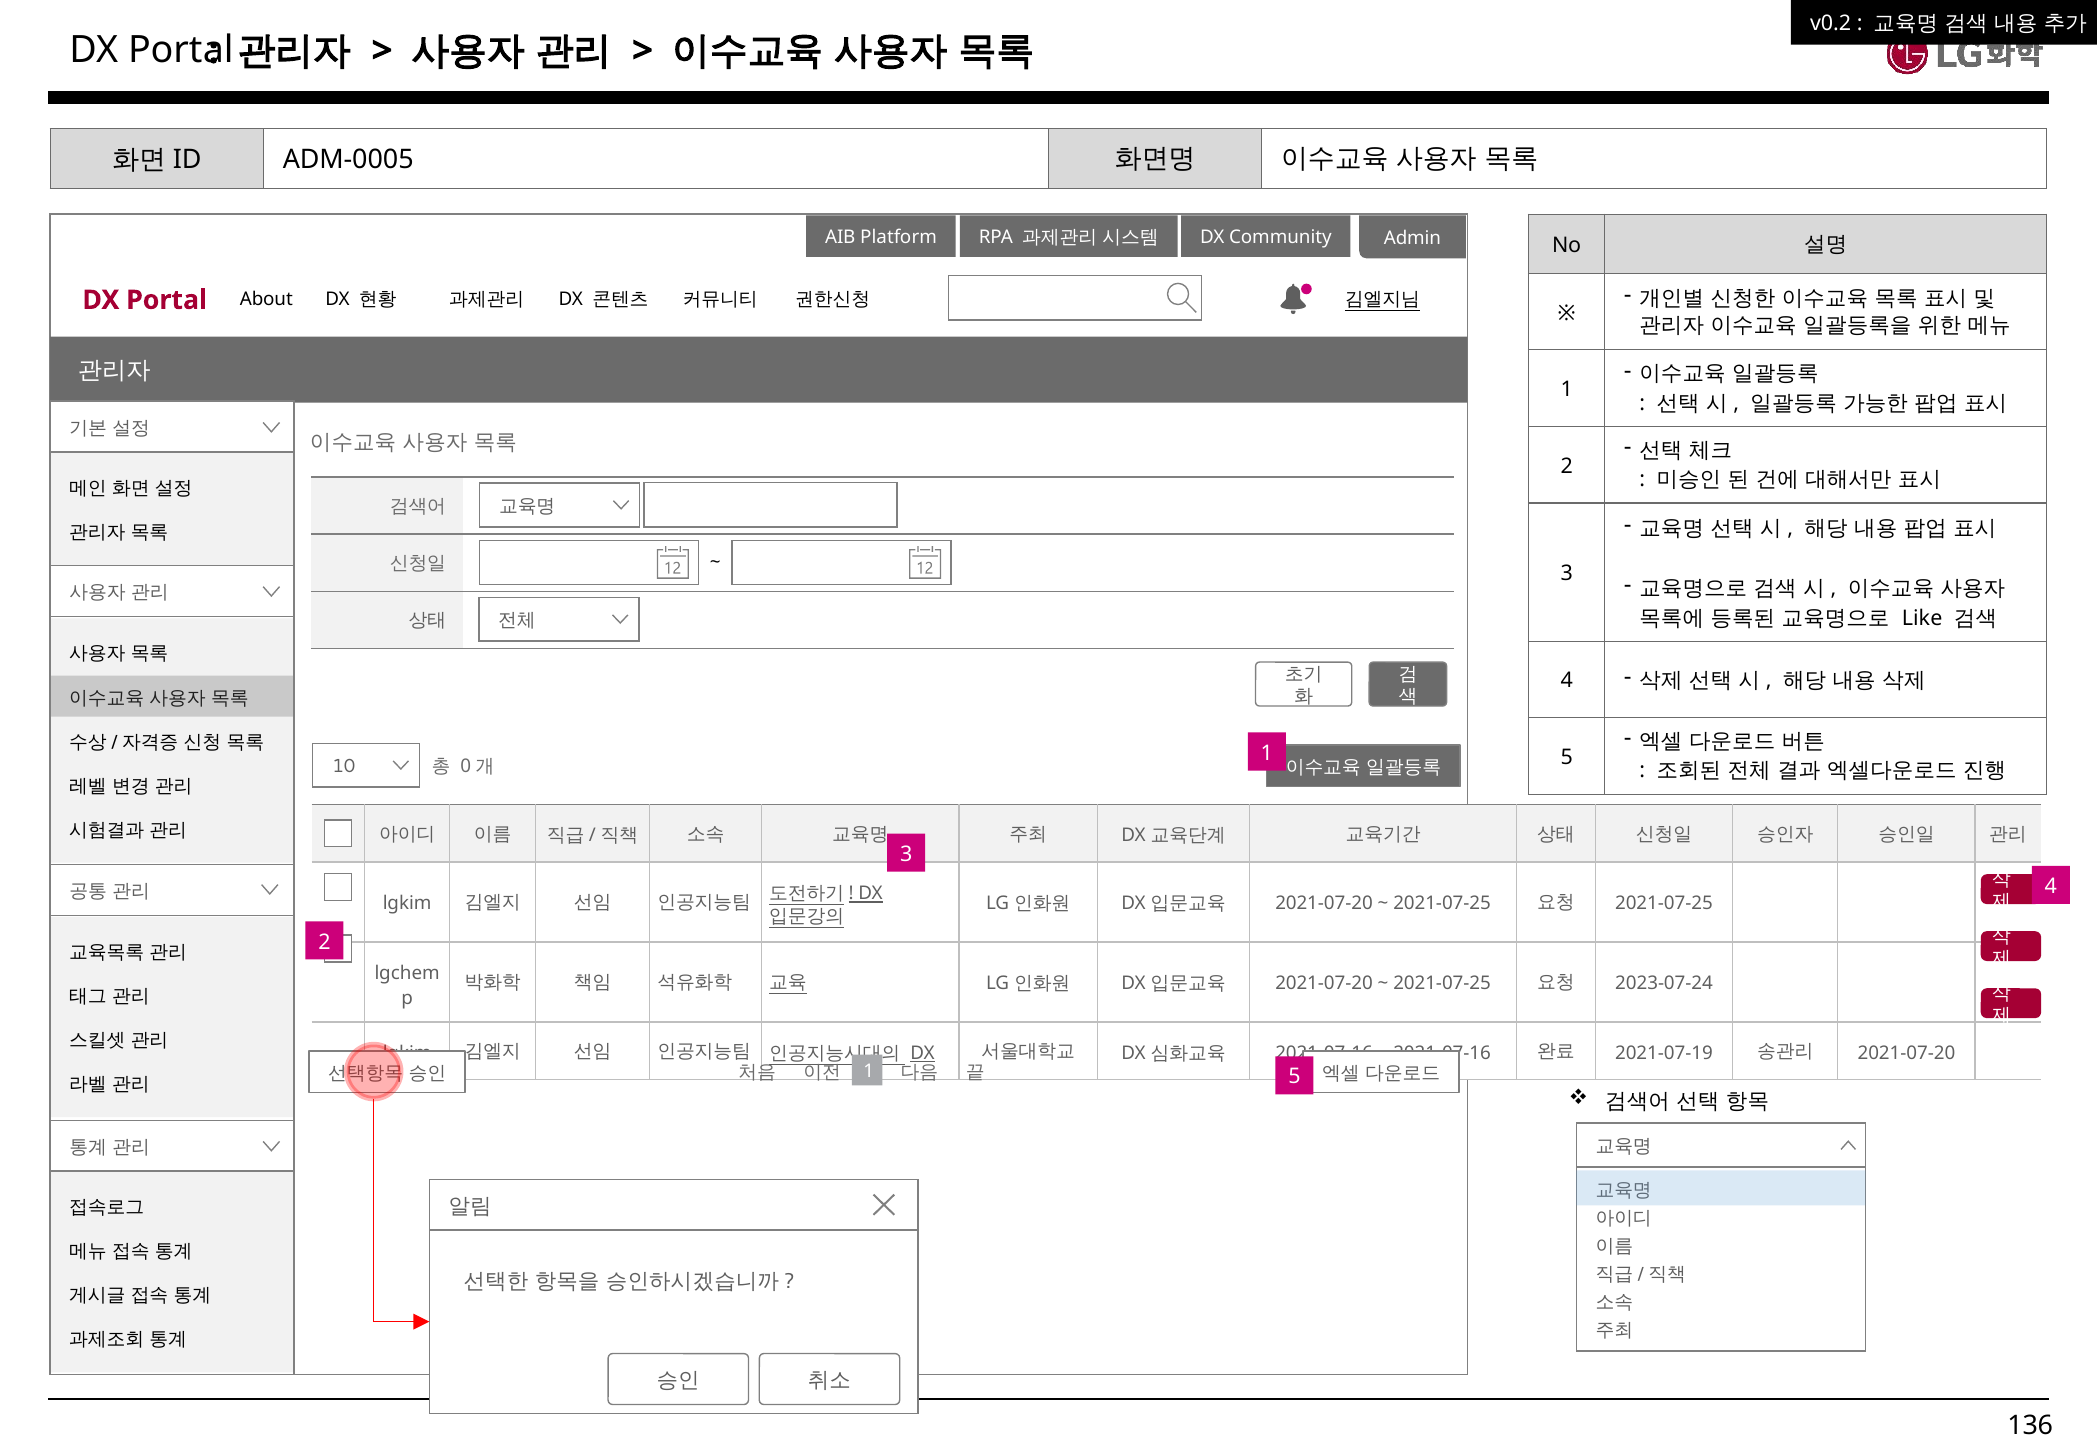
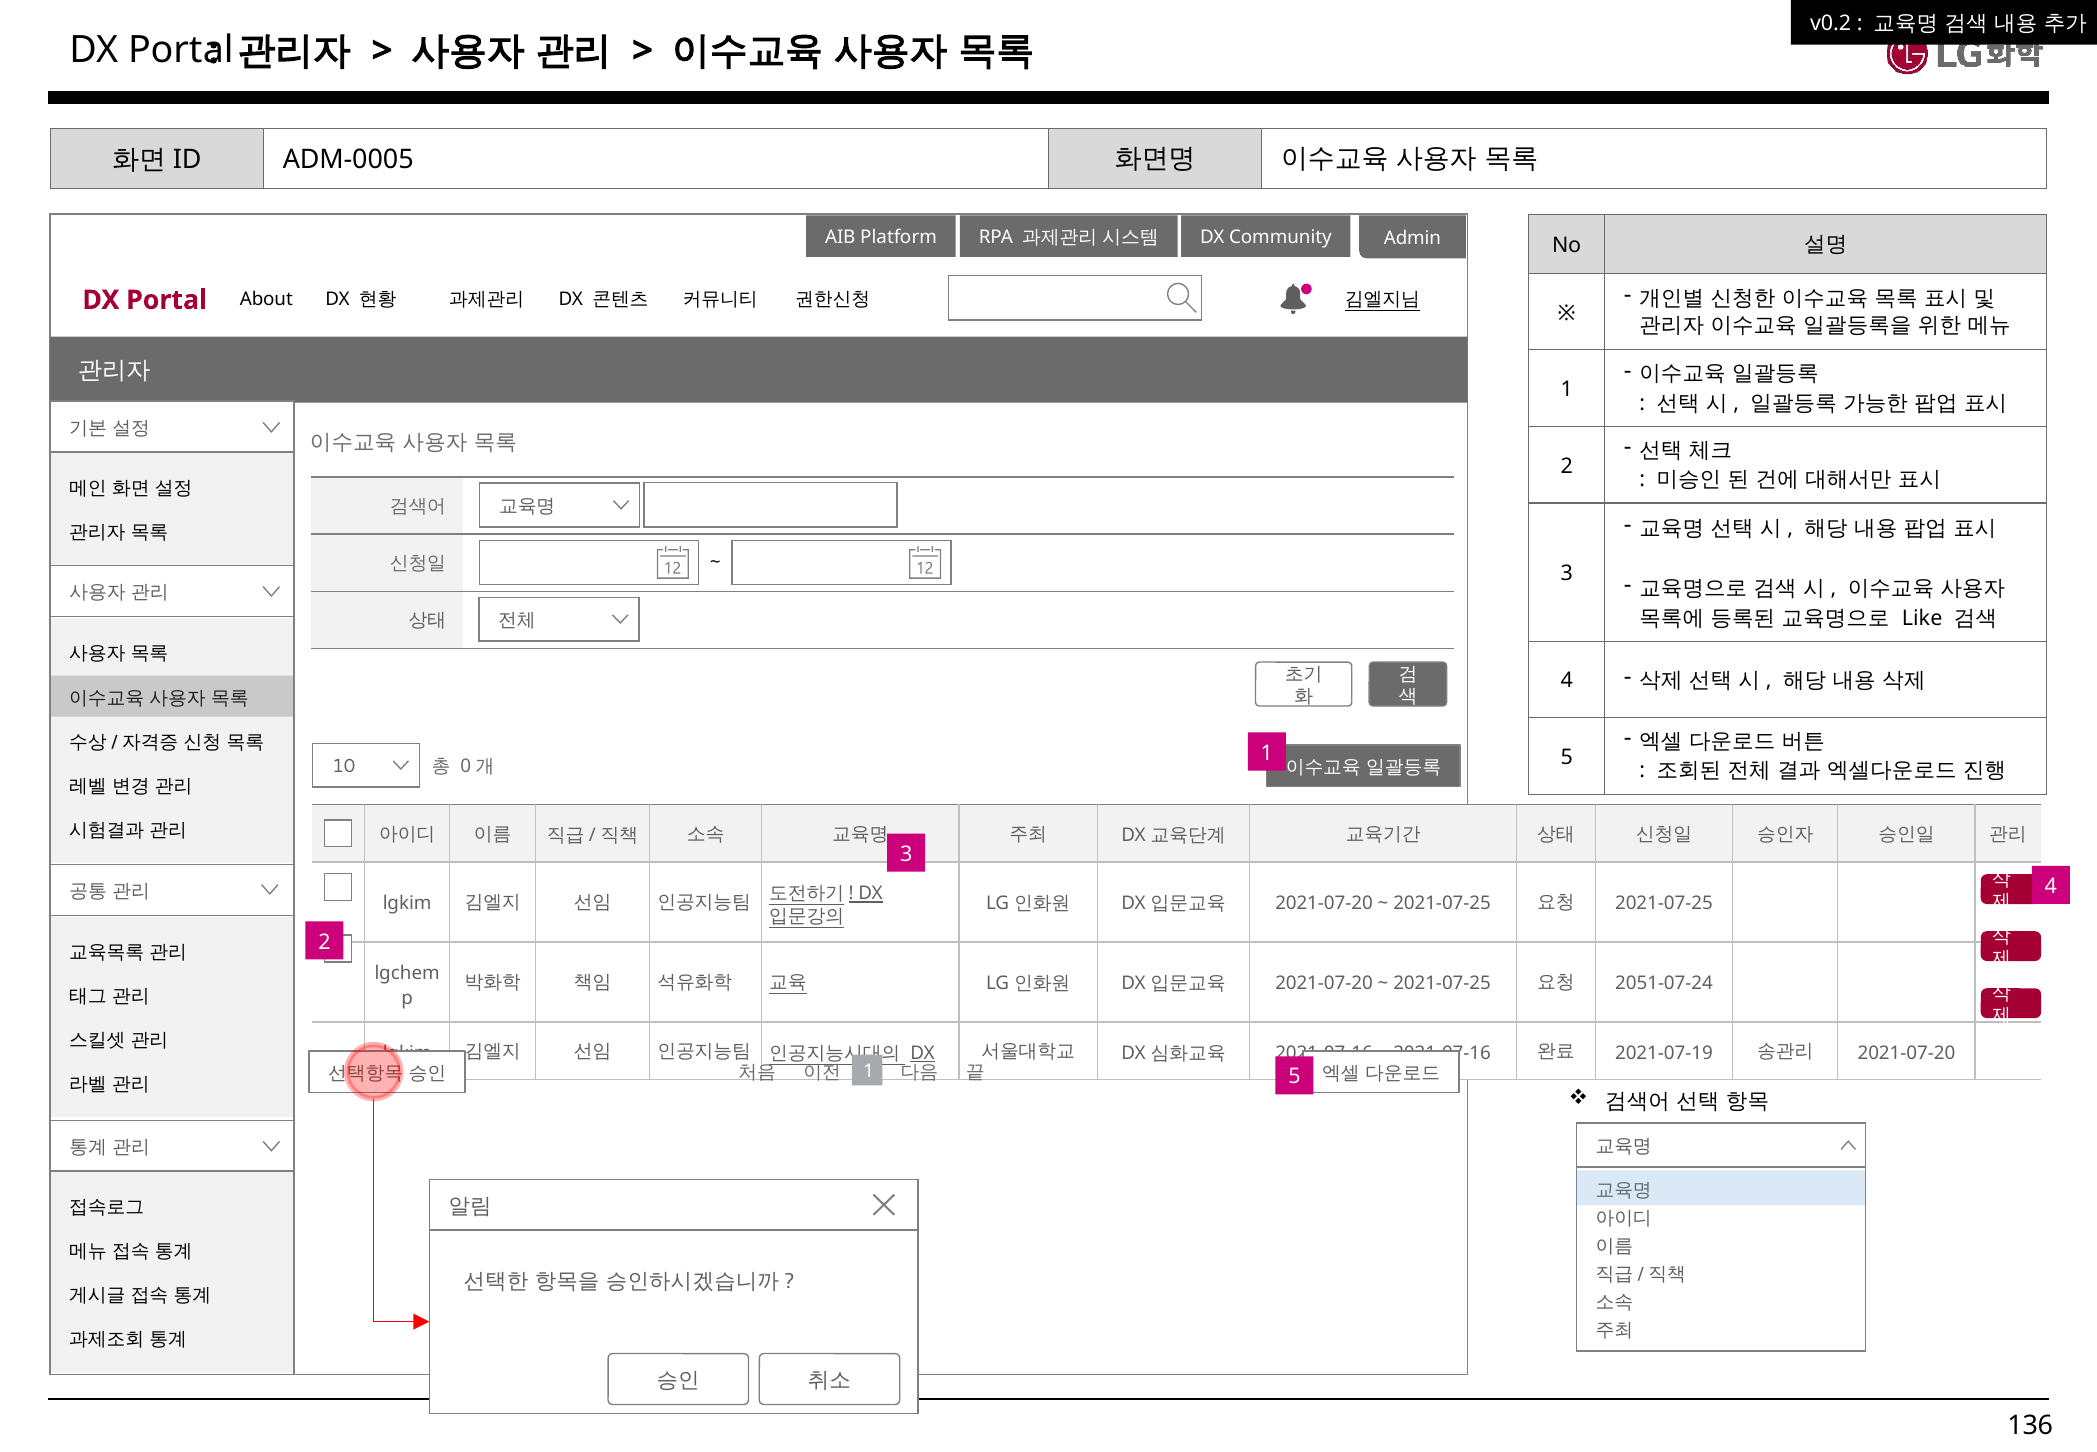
2023-07-24: 2023-07-24 -> 2051-07-24
